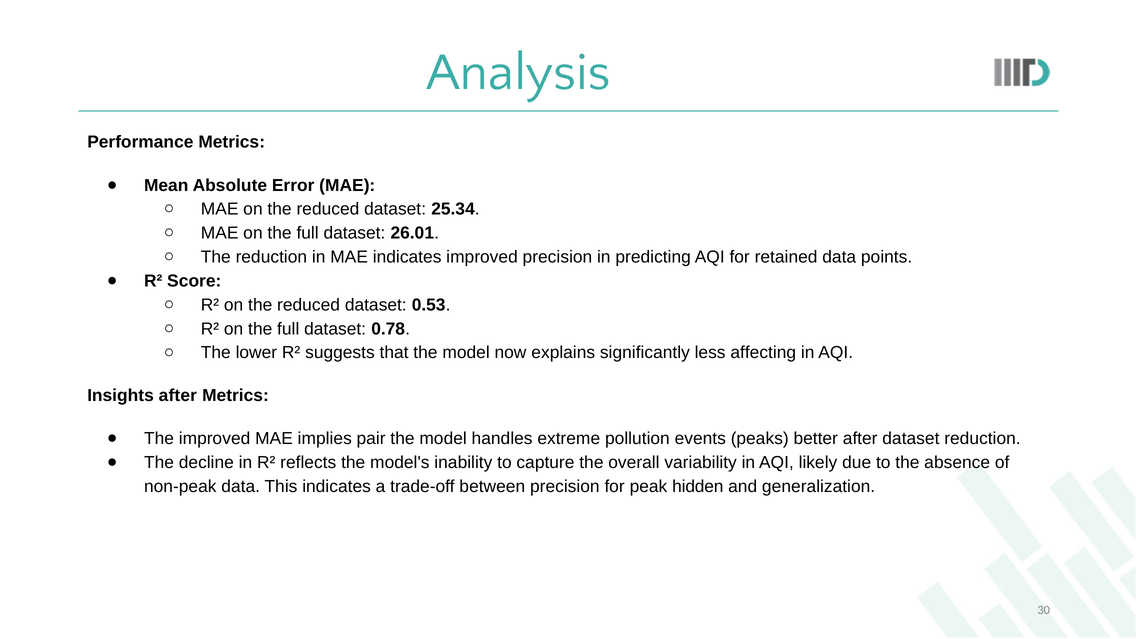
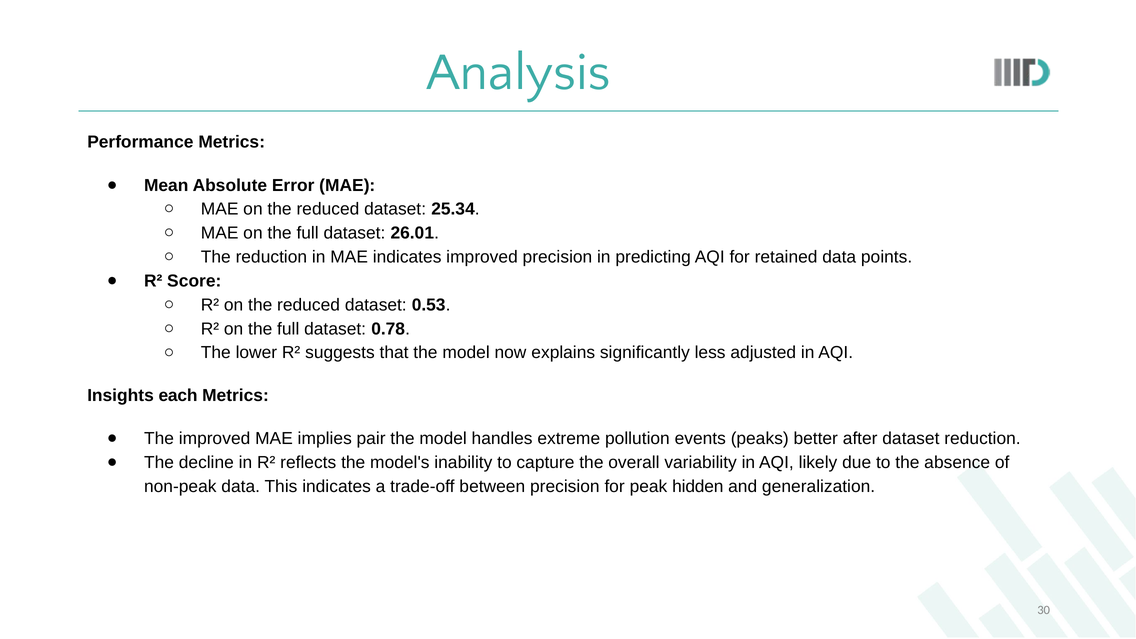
affecting: affecting -> adjusted
Insights after: after -> each
